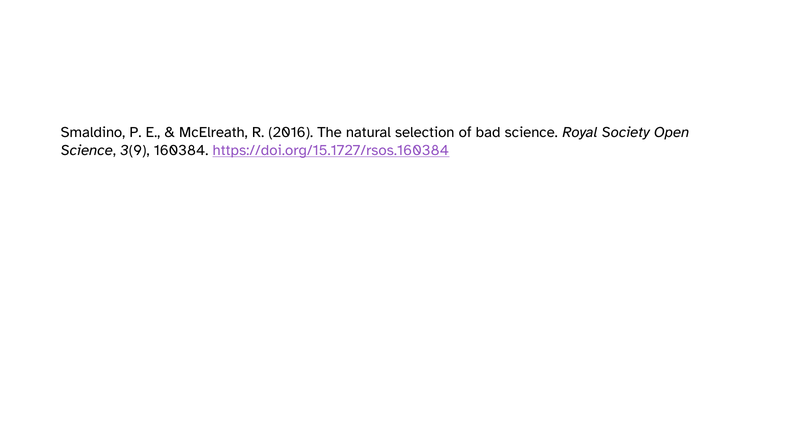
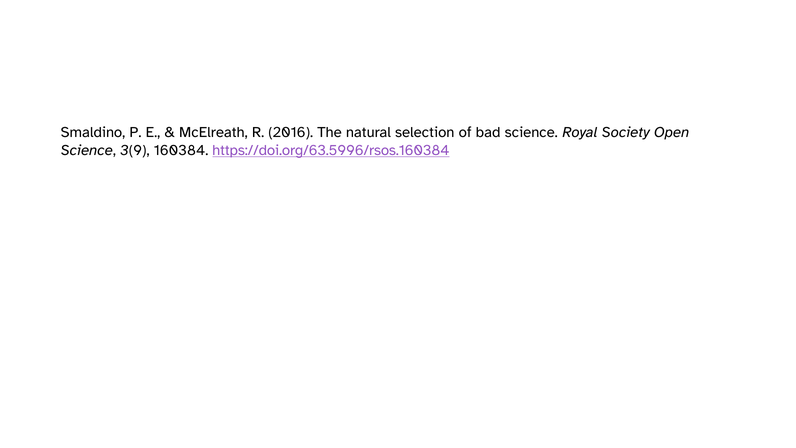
https://doi.org/15.1727/rsos.160384: https://doi.org/15.1727/rsos.160384 -> https://doi.org/63.5996/rsos.160384
